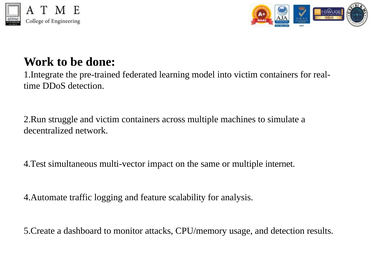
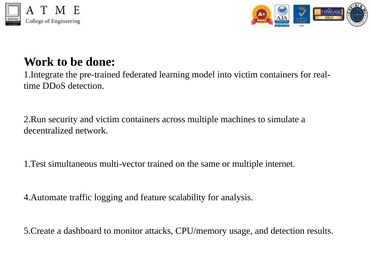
struggle: struggle -> security
4.Test: 4.Test -> 1.Test
impact: impact -> trained
